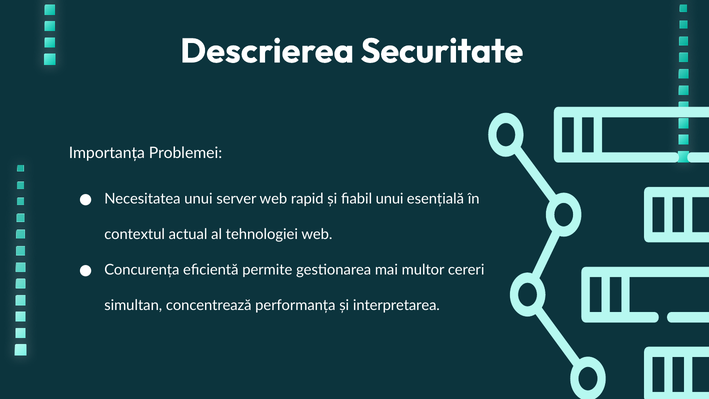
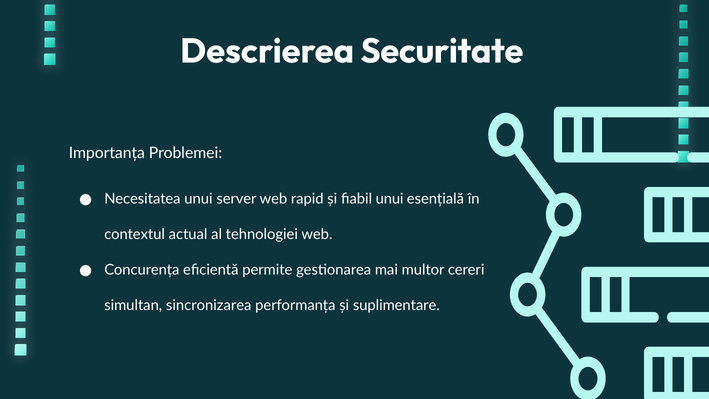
concentrează: concentrează -> sincronizarea
interpretarea: interpretarea -> suplimentare
